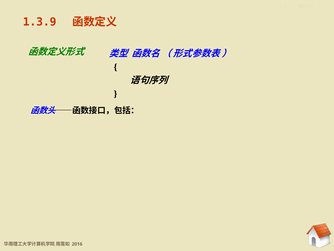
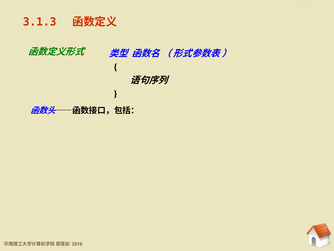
1.3.9: 1.3.9 -> 3.1.3
